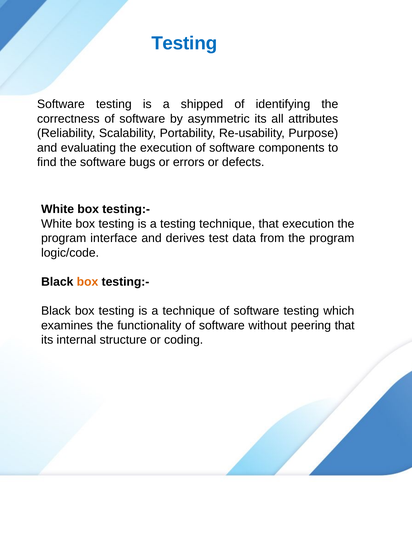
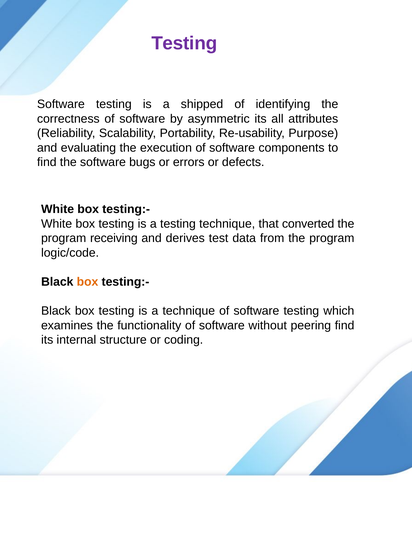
Testing at (184, 43) colour: blue -> purple
that execution: execution -> converted
interface: interface -> receiving
peering that: that -> find
